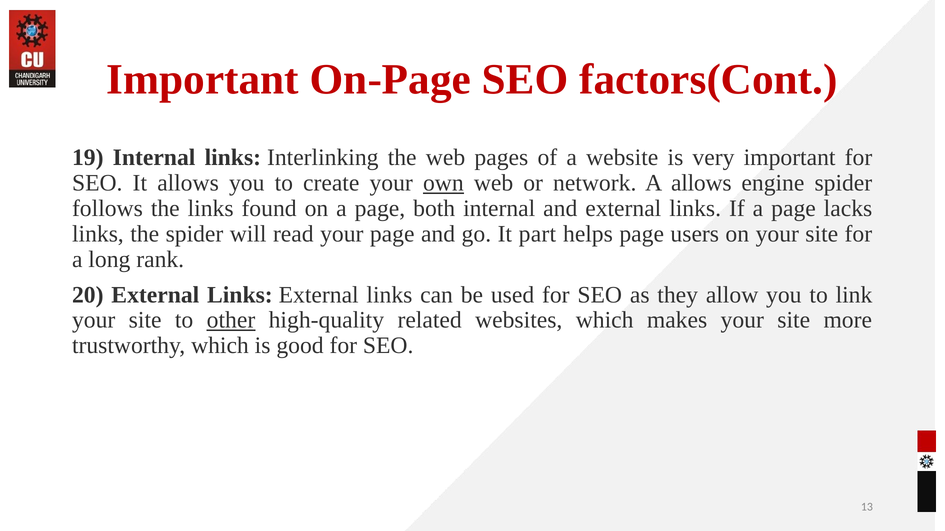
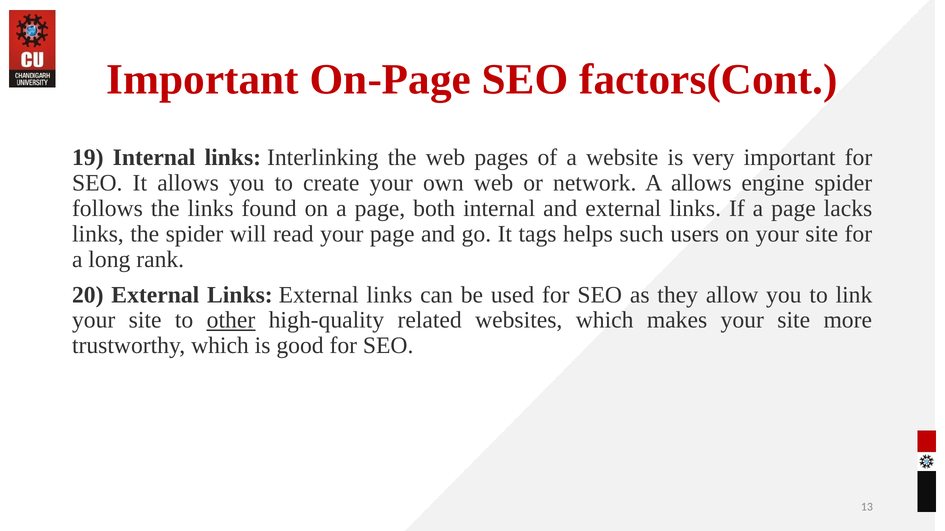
own underline: present -> none
part: part -> tags
helps page: page -> such
